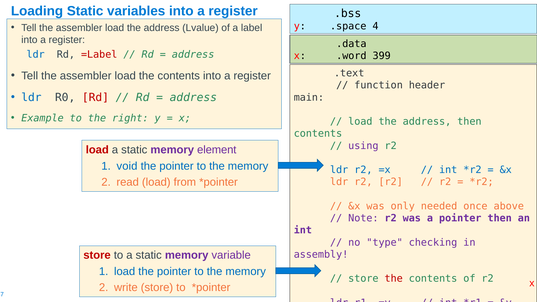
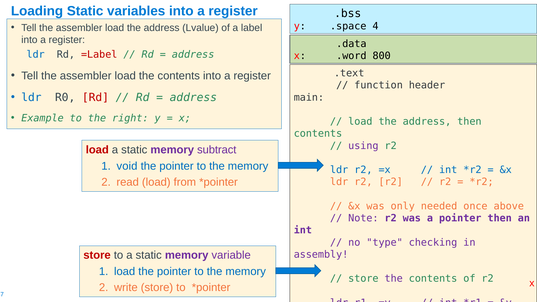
399: 399 -> 800
element: element -> subtract
the at (394, 279) colour: red -> purple
